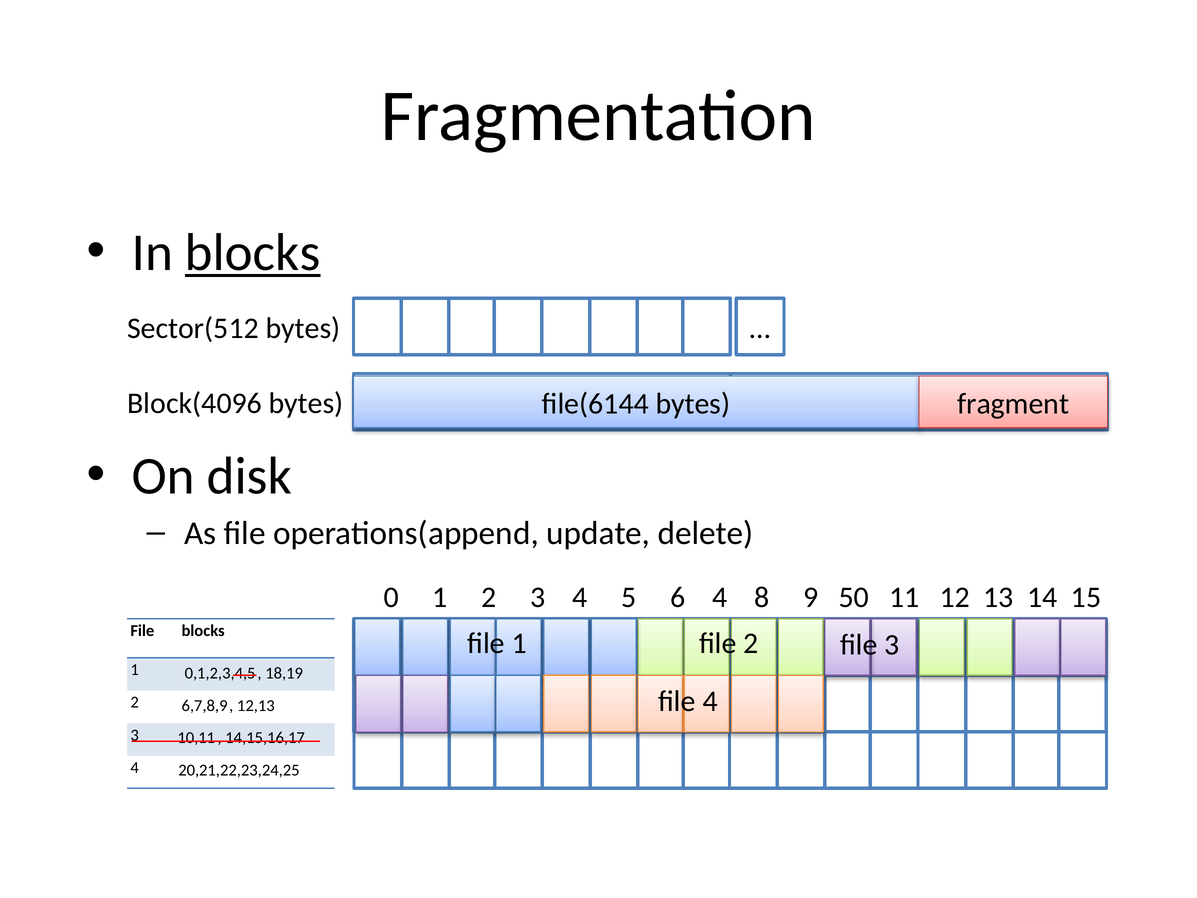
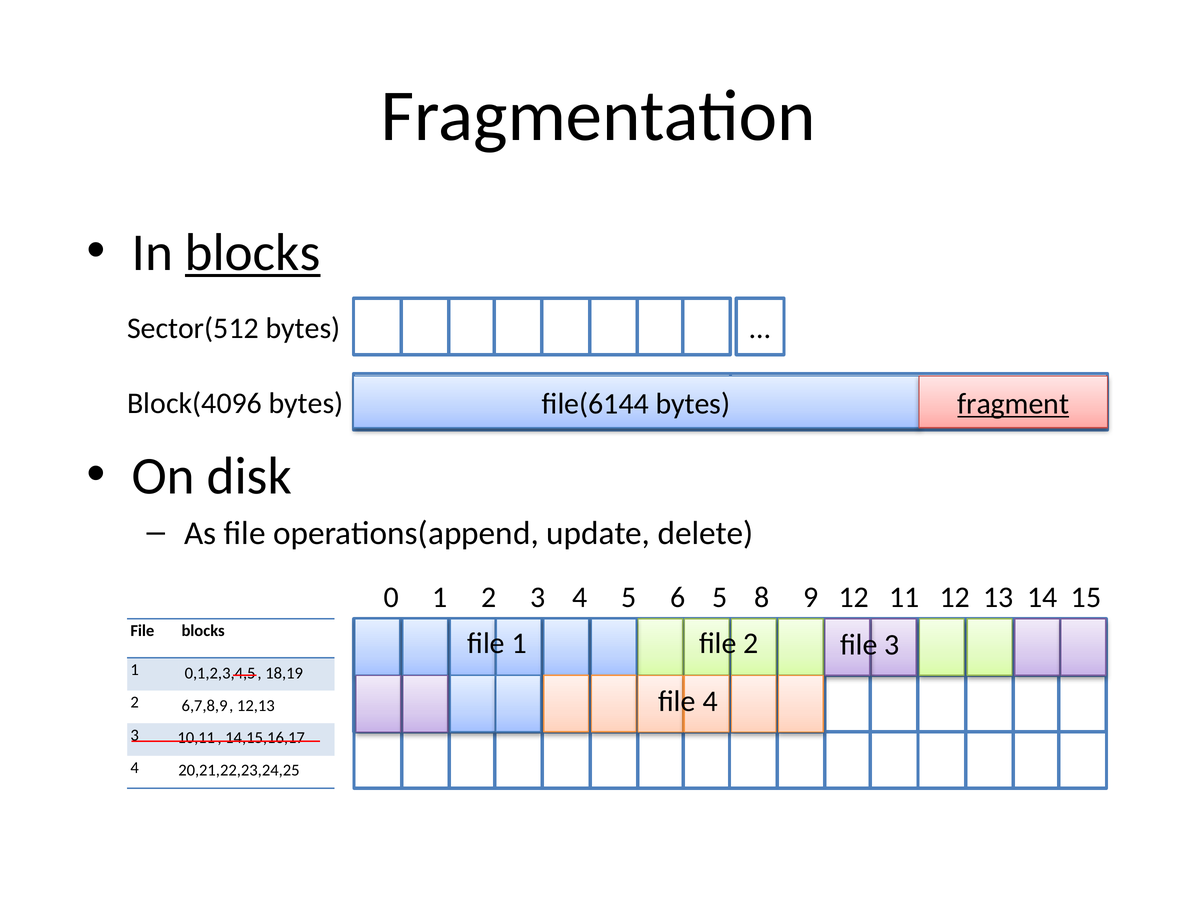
fragment underline: none -> present
6 4: 4 -> 5
9 50: 50 -> 12
